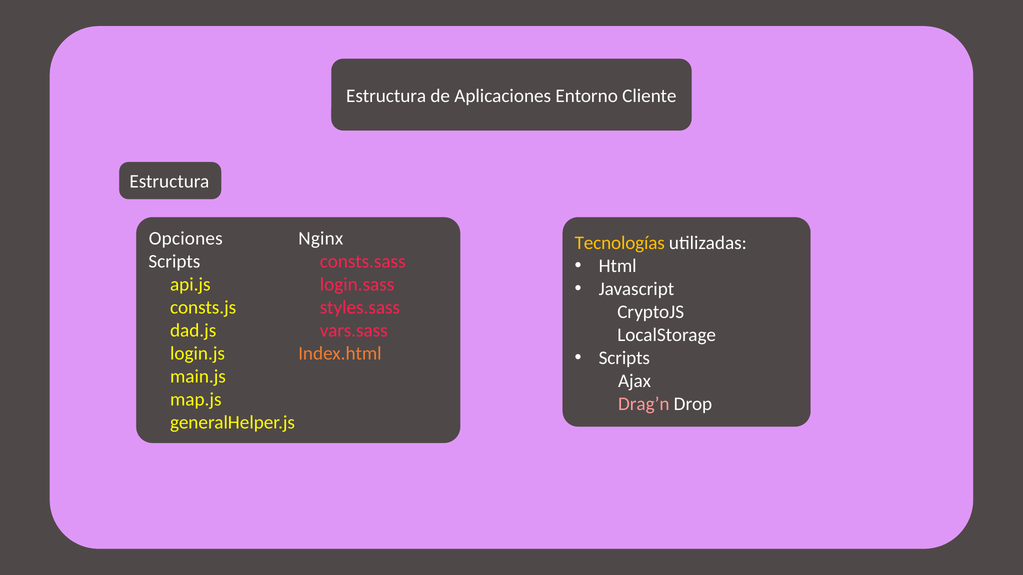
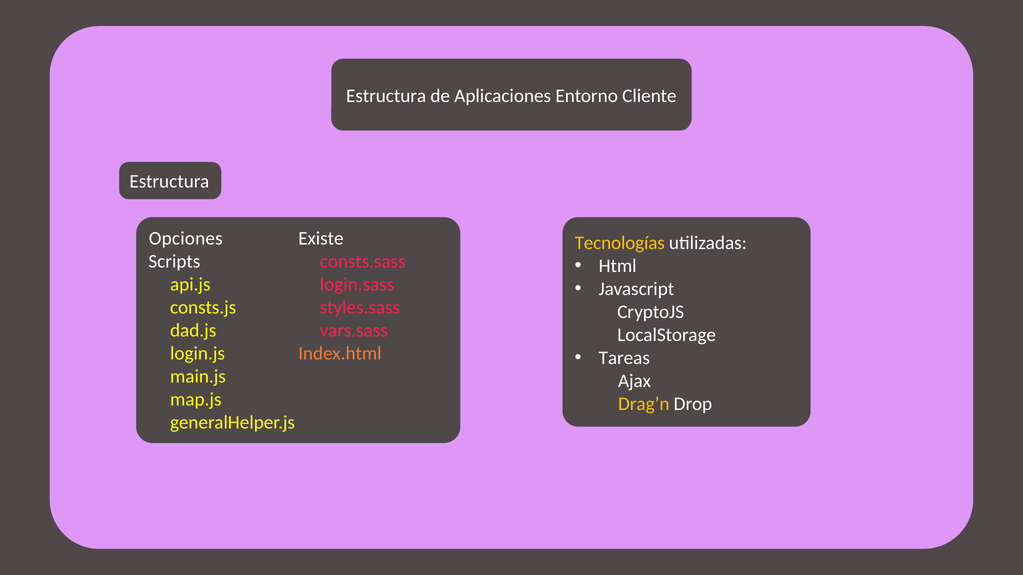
Nginx: Nginx -> Existe
Scripts at (624, 358): Scripts -> Tareas
Drag’n colour: pink -> yellow
